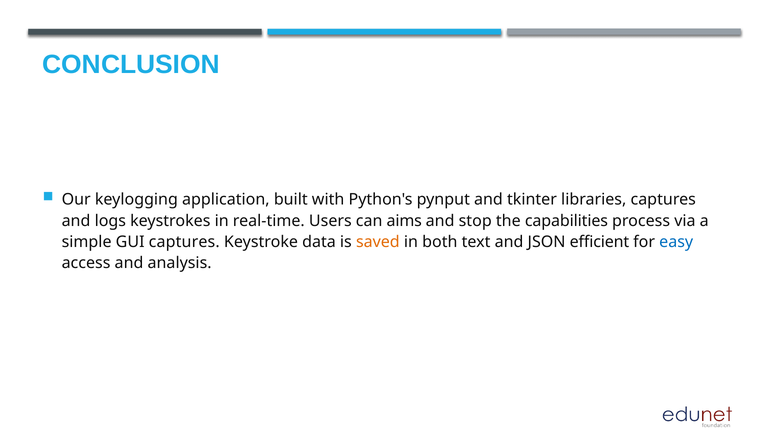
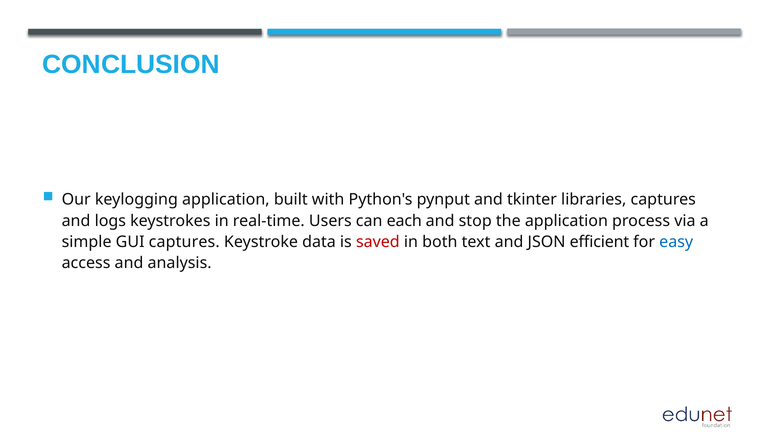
aims: aims -> each
the capabilities: capabilities -> application
saved colour: orange -> red
